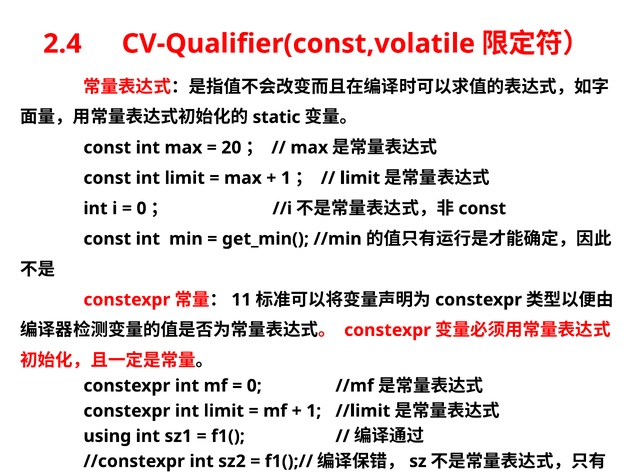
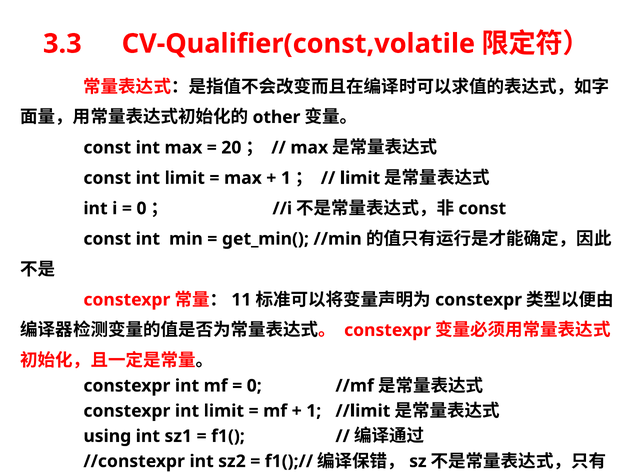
2.4: 2.4 -> 3.3
static: static -> other
